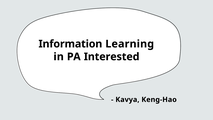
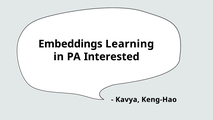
Information: Information -> Embeddings
